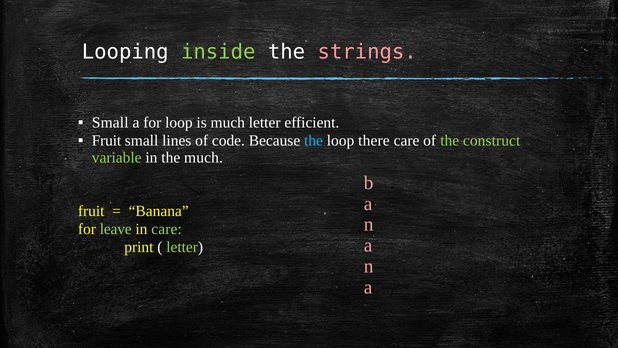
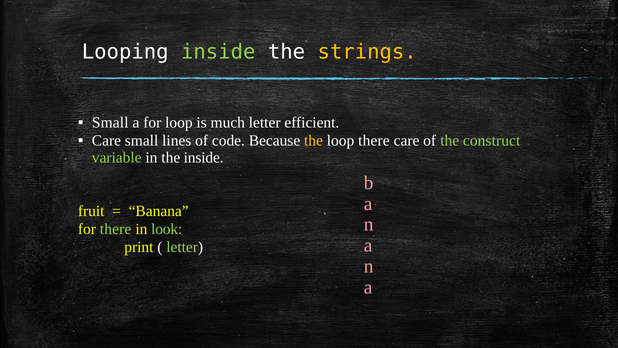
strings colour: pink -> yellow
Fruit at (107, 141): Fruit -> Care
the at (314, 141) colour: light blue -> yellow
the much: much -> inside
for leave: leave -> there
in care: care -> look
